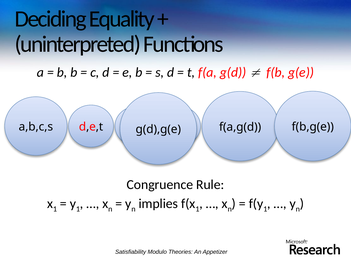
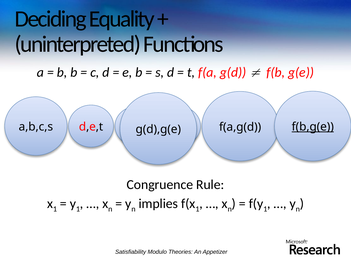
f(b,g(e underline: none -> present
